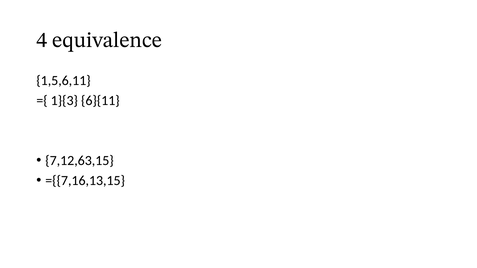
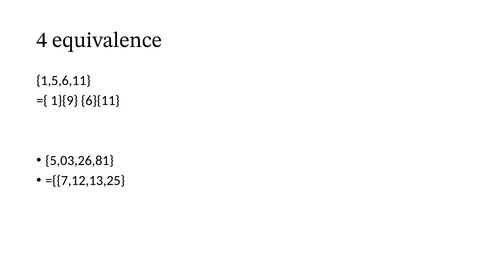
1}{3: 1}{3 -> 1}{9
7,12,63,15: 7,12,63,15 -> 5,03,26,81
={{7,16,13,15: ={{7,16,13,15 -> ={{7,12,13,25
